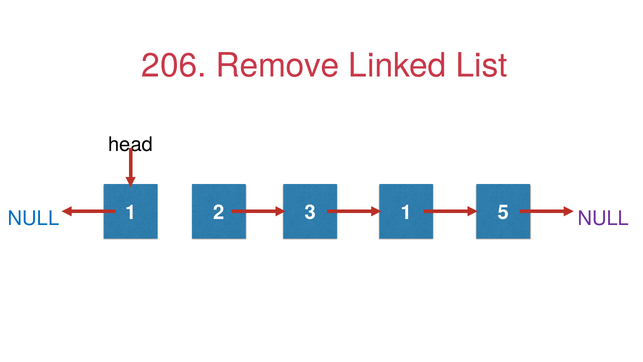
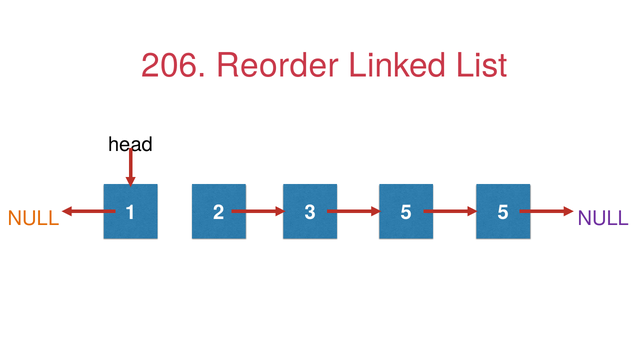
Remove: Remove -> Reorder
3 1: 1 -> 5
NULL at (34, 219) colour: blue -> orange
